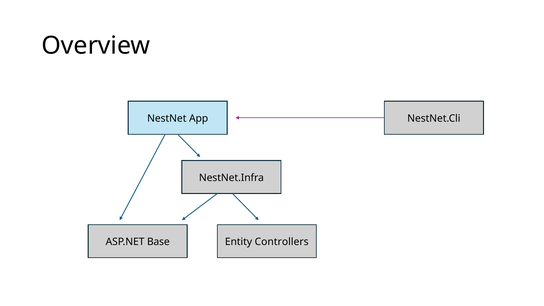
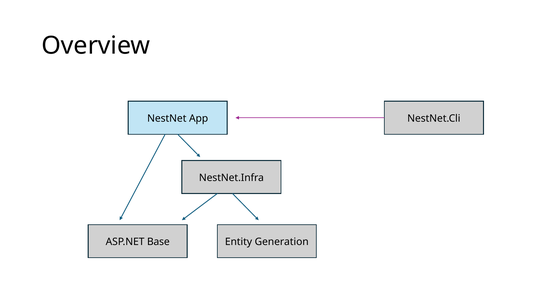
Controllers: Controllers -> Generation
